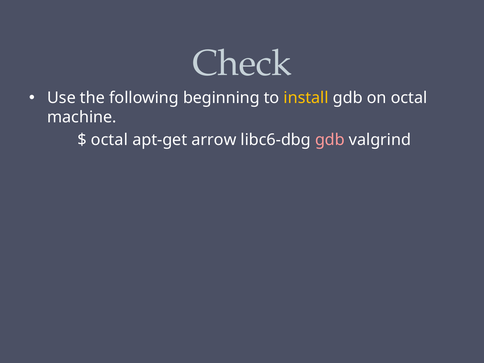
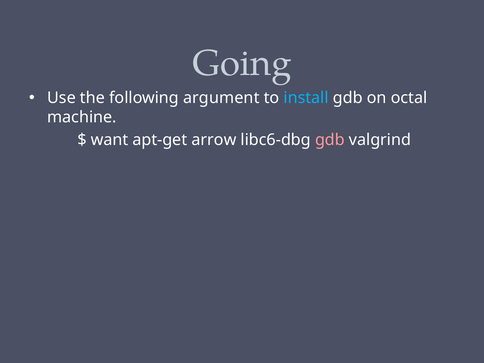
Check: Check -> Going
beginning: beginning -> argument
install colour: yellow -> light blue
octal at (109, 140): octal -> want
